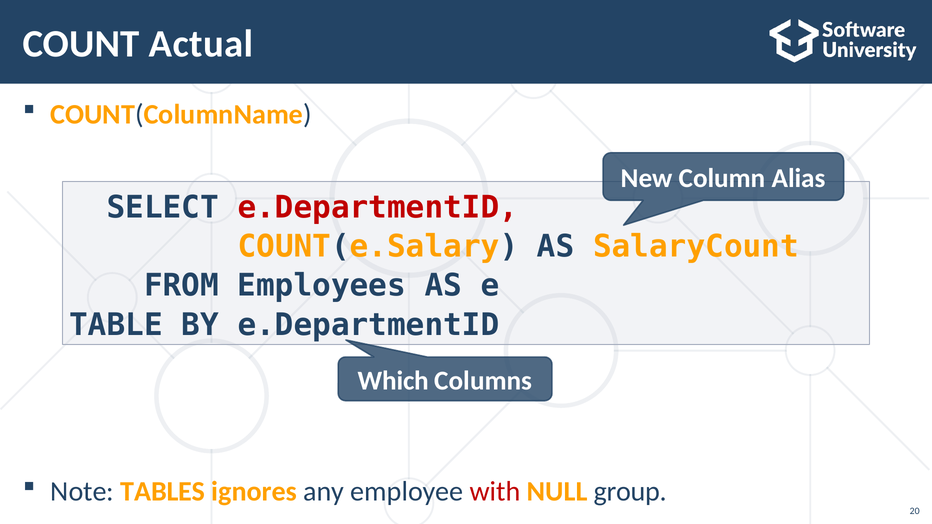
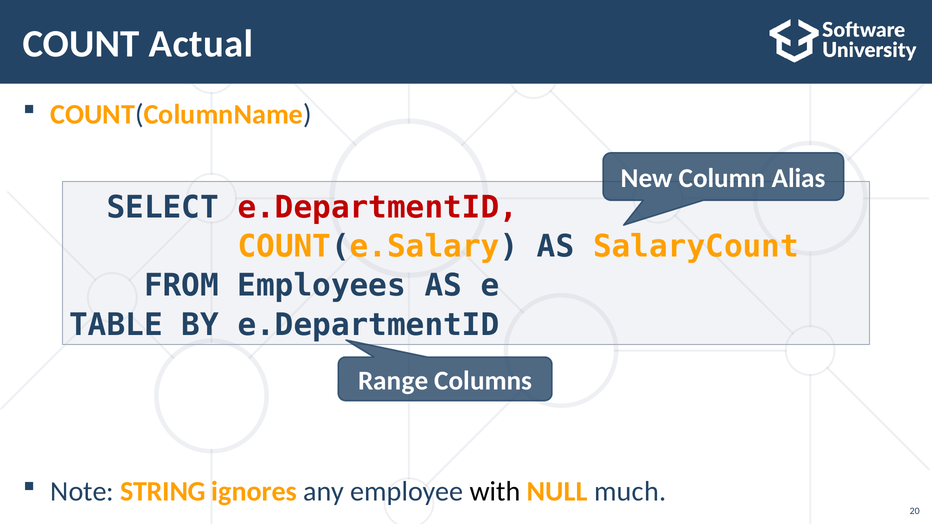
Which: Which -> Range
TABLES: TABLES -> STRING
with colour: red -> black
group: group -> much
